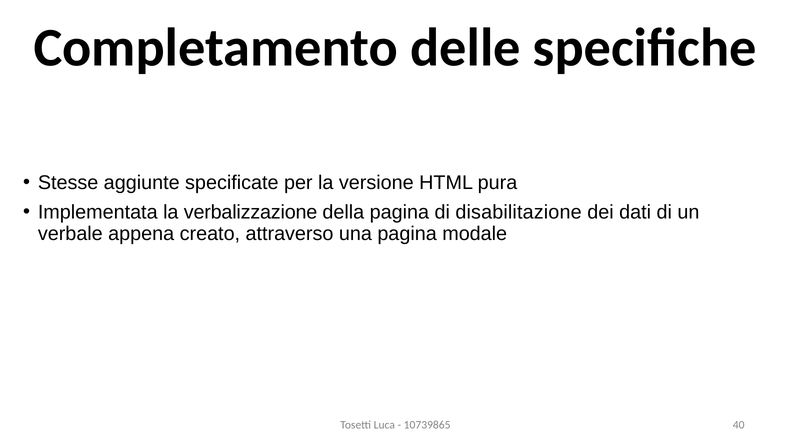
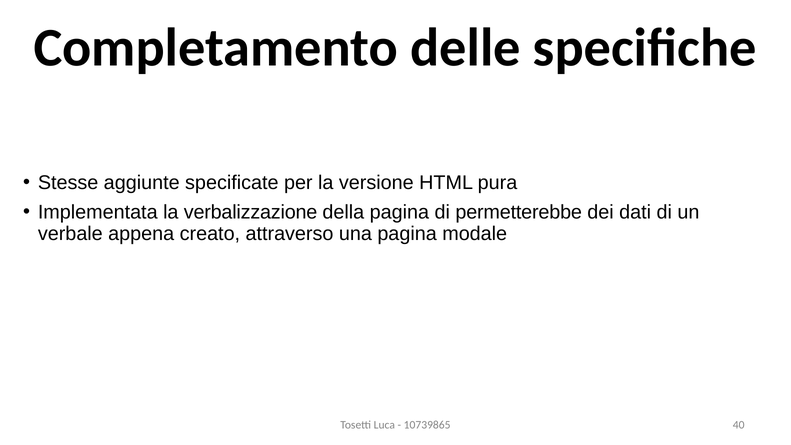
disabilitazione: disabilitazione -> permetterebbe
